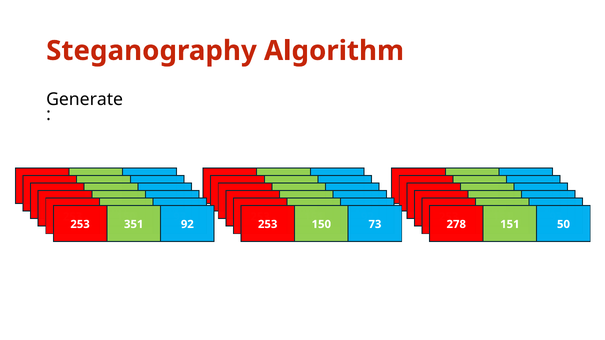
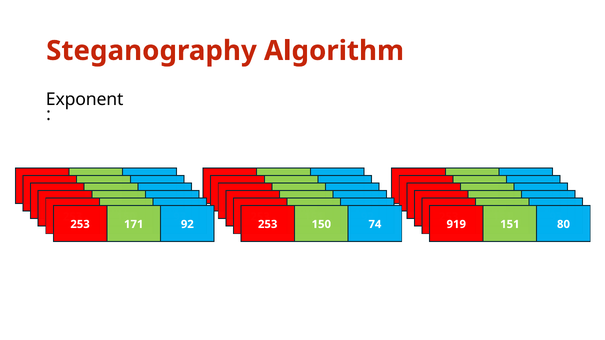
Generate: Generate -> Exponent
351: 351 -> 171
73: 73 -> 74
278: 278 -> 919
50: 50 -> 80
